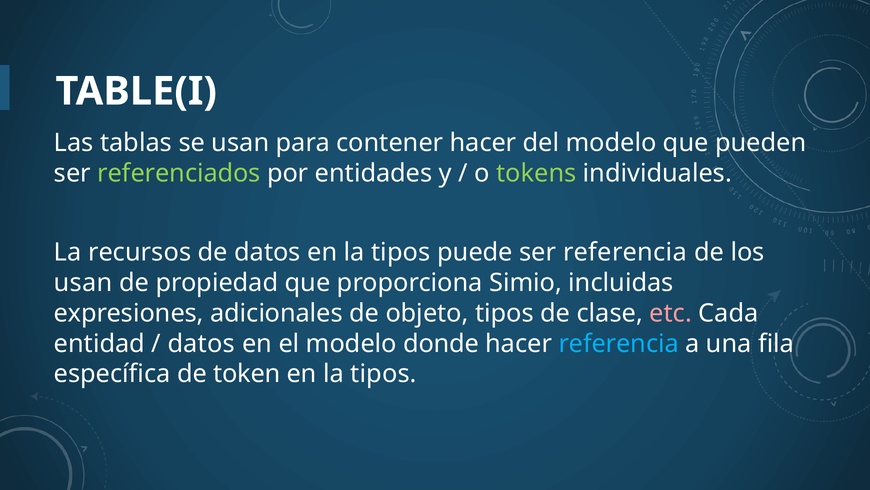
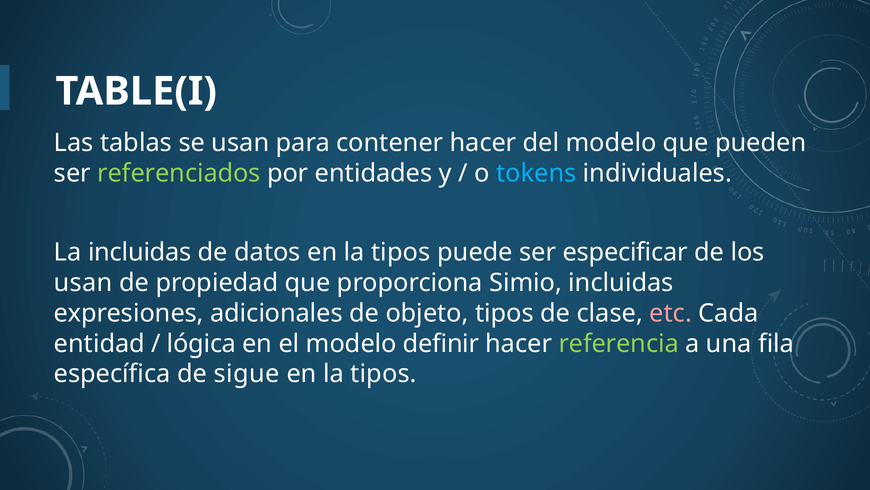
tokens colour: light green -> light blue
La recursos: recursos -> incluidas
ser referencia: referencia -> especificar
datos at (201, 343): datos -> lógica
donde: donde -> definir
referencia at (619, 343) colour: light blue -> light green
token: token -> sigue
